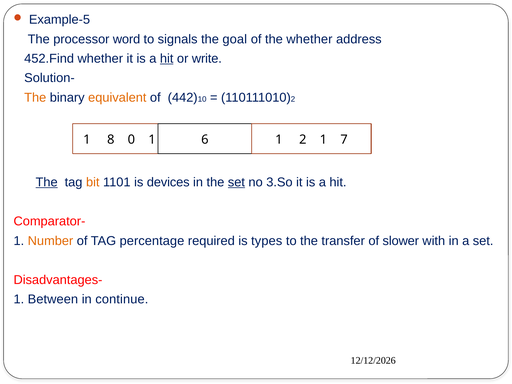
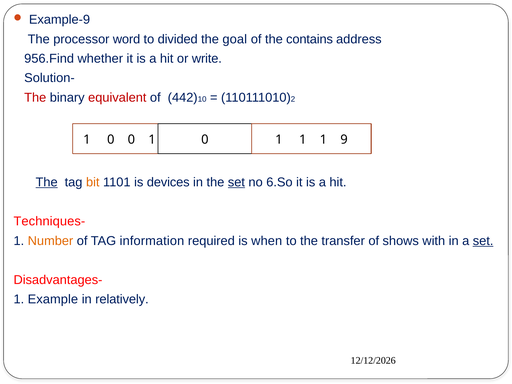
Example-5: Example-5 -> Example-9
signals: signals -> divided
the whether: whether -> contains
452.Find: 452.Find -> 956.Find
hit at (167, 59) underline: present -> none
The at (35, 98) colour: orange -> red
equivalent colour: orange -> red
8 at (111, 140): 8 -> 0
0 1 6: 6 -> 0
2 at (303, 140): 2 -> 1
7: 7 -> 9
3.So: 3.So -> 6.So
Comparator-: Comparator- -> Techniques-
percentage: percentage -> information
types: types -> when
slower: slower -> shows
set at (483, 241) underline: none -> present
Between: Between -> Example
continue: continue -> relatively
